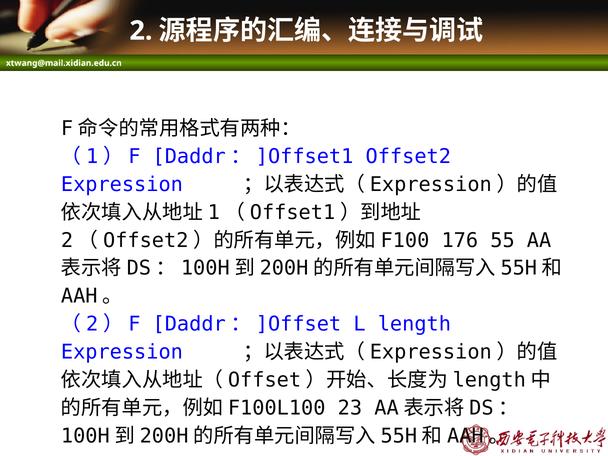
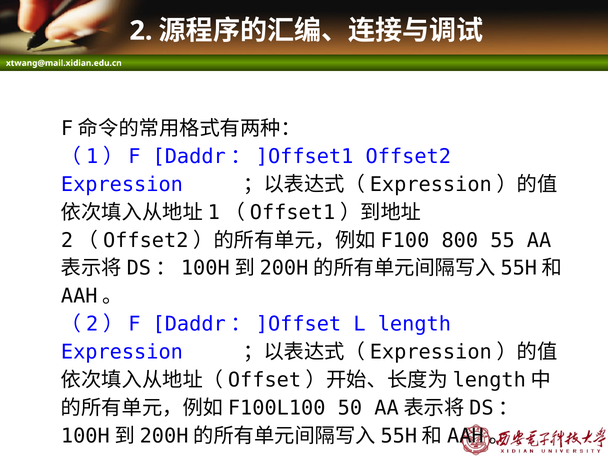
176: 176 -> 800
23: 23 -> 50
